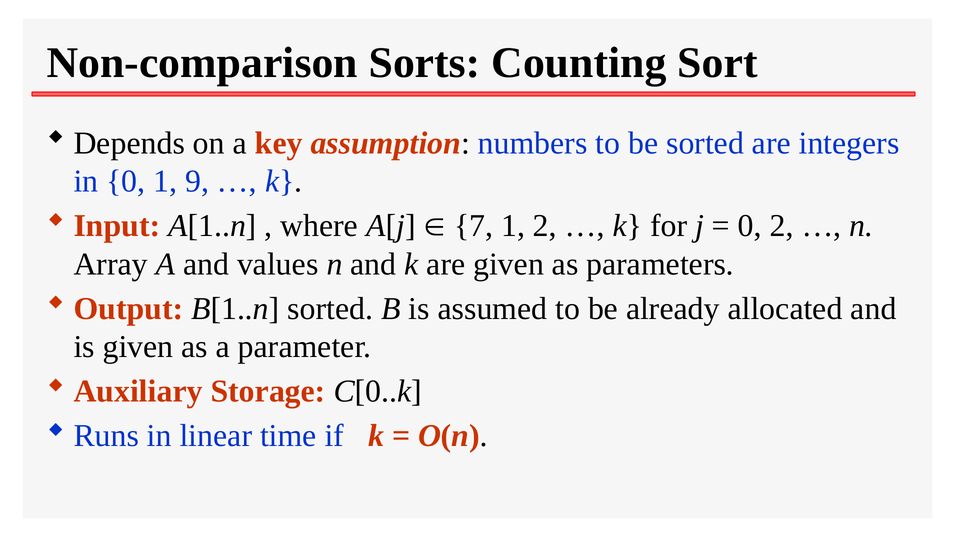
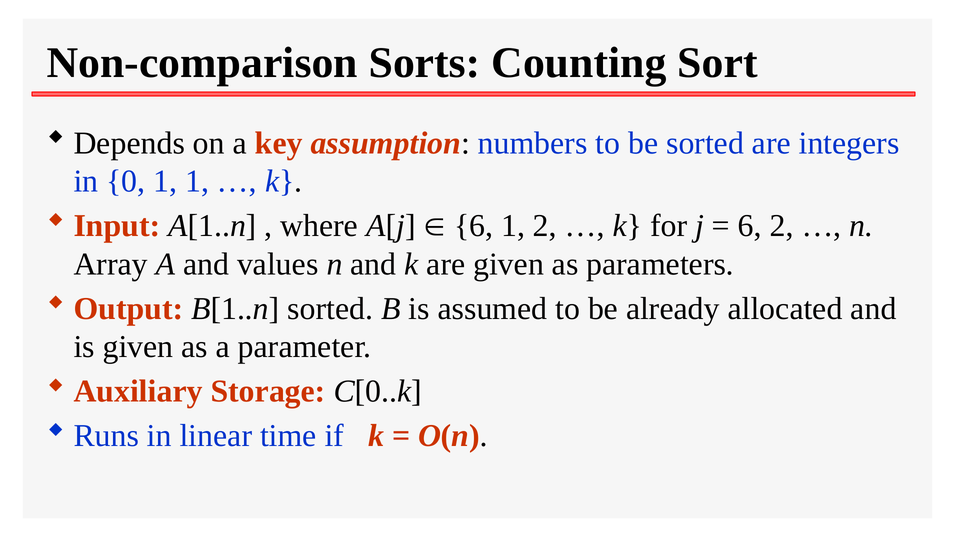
1 9: 9 -> 1
7 at (474, 226): 7 -> 6
0 at (750, 226): 0 -> 6
